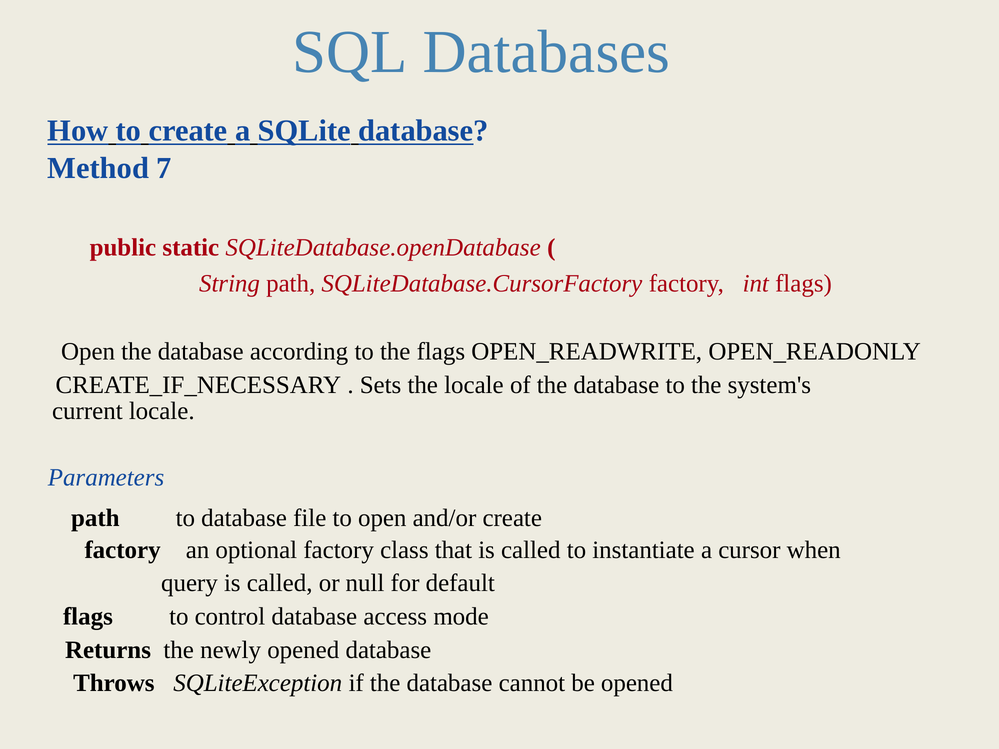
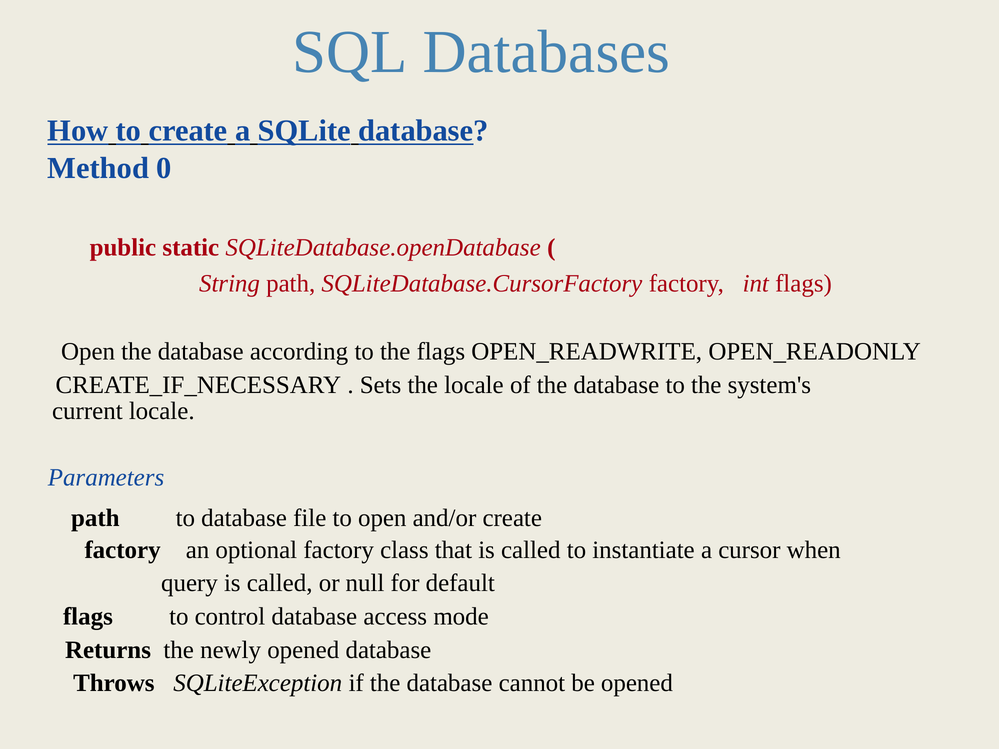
7: 7 -> 0
